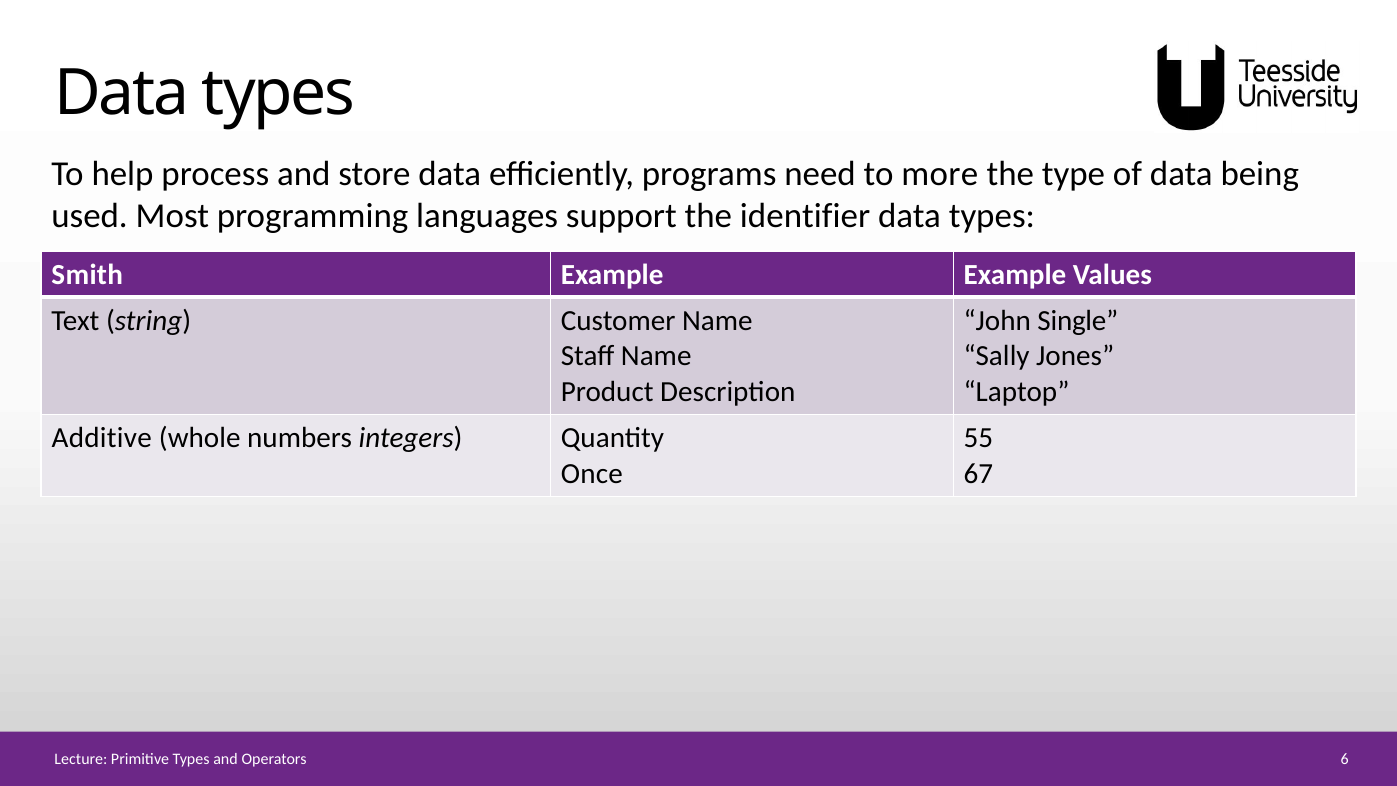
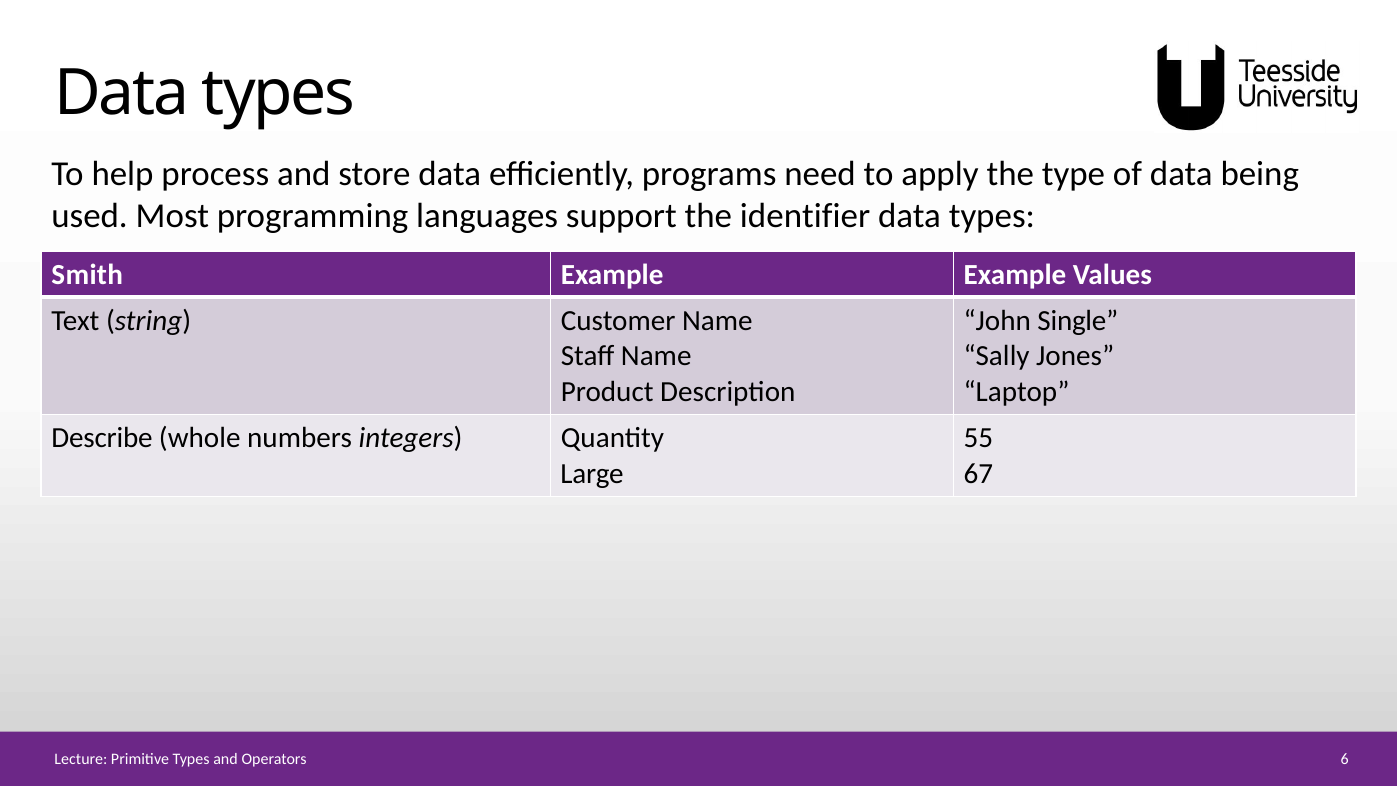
more: more -> apply
Additive: Additive -> Describe
Once: Once -> Large
